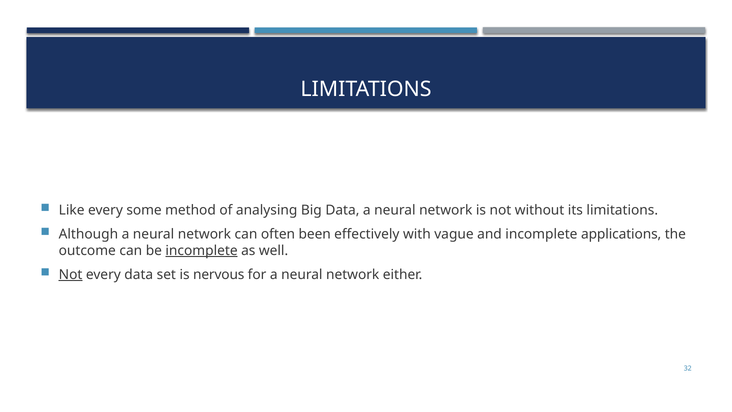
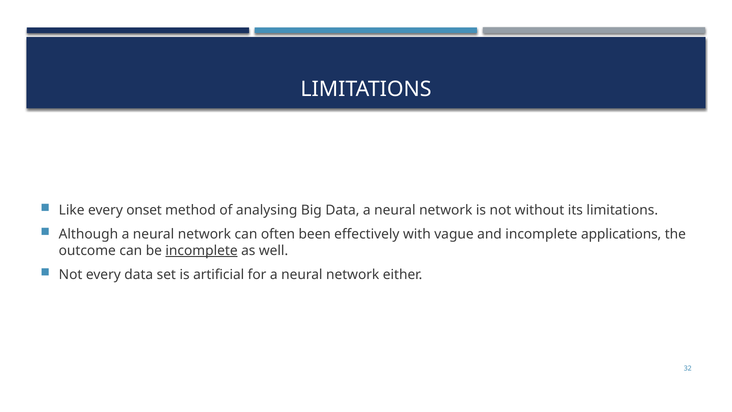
some: some -> onset
Not at (71, 274) underline: present -> none
nervous: nervous -> artificial
